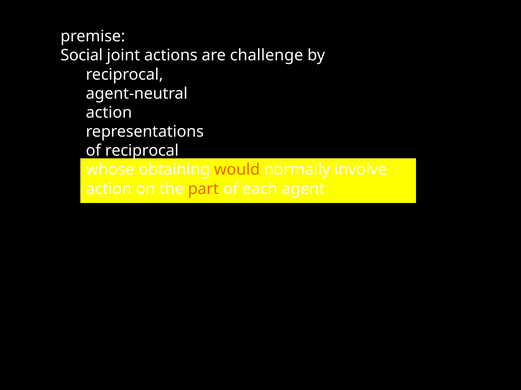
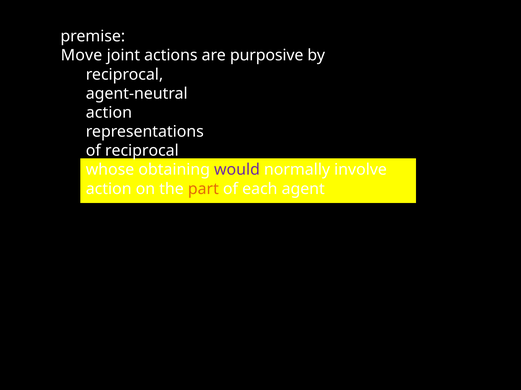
Social: Social -> Move
challenge: challenge -> purposive
would colour: orange -> purple
